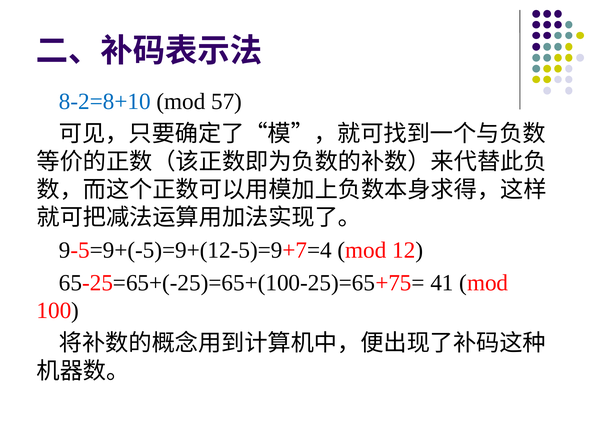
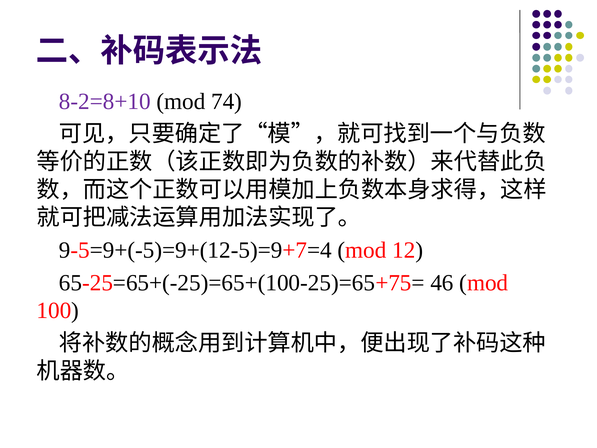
8-2=8+10 colour: blue -> purple
57: 57 -> 74
41: 41 -> 46
